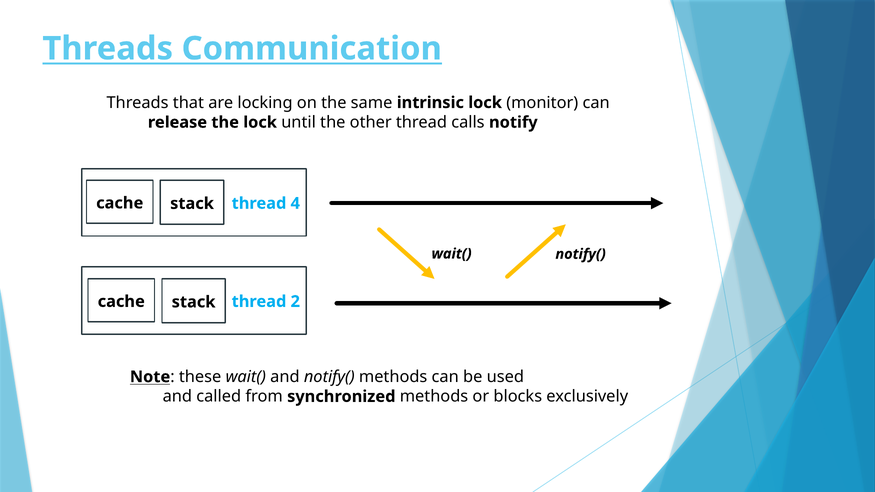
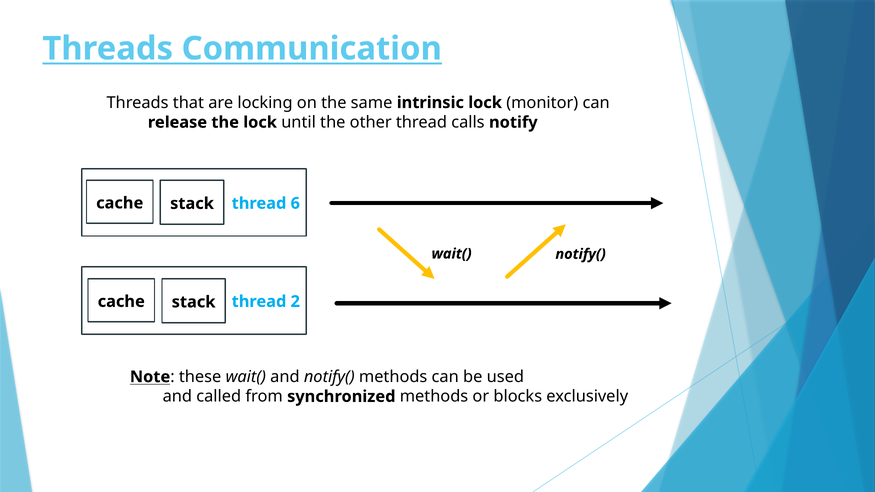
4: 4 -> 6
